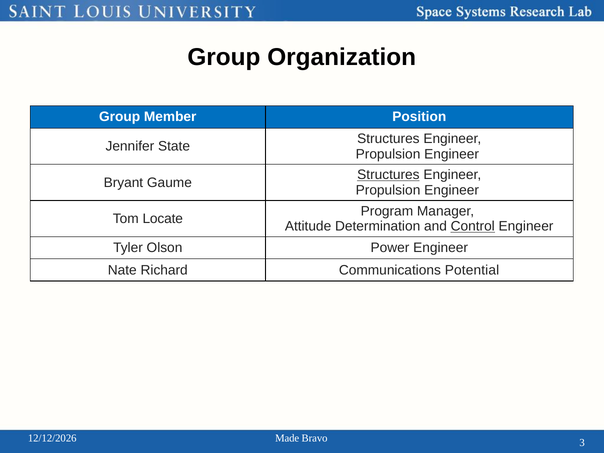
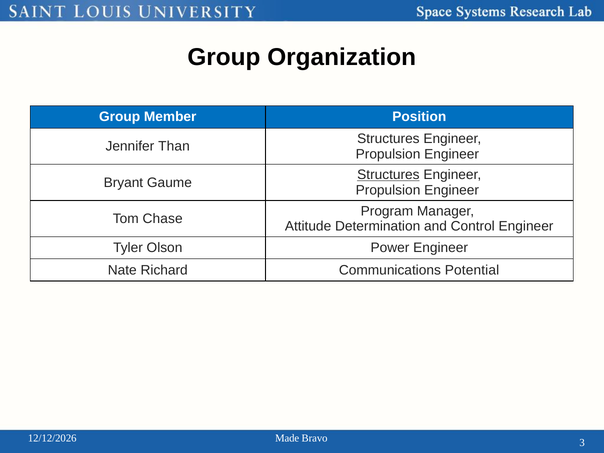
State: State -> Than
Locate: Locate -> Chase
Control underline: present -> none
